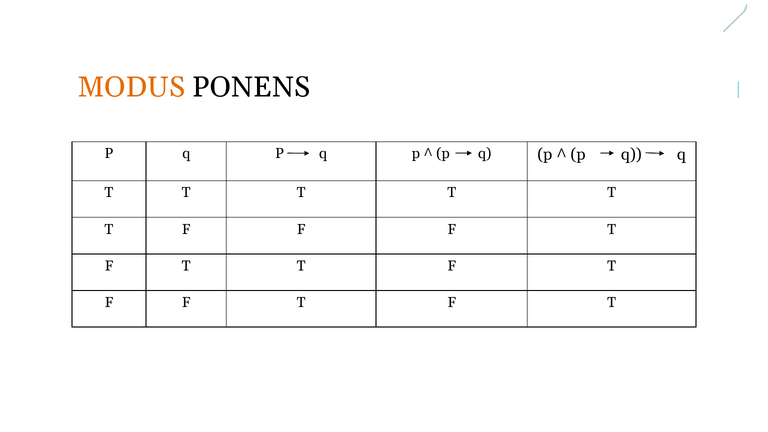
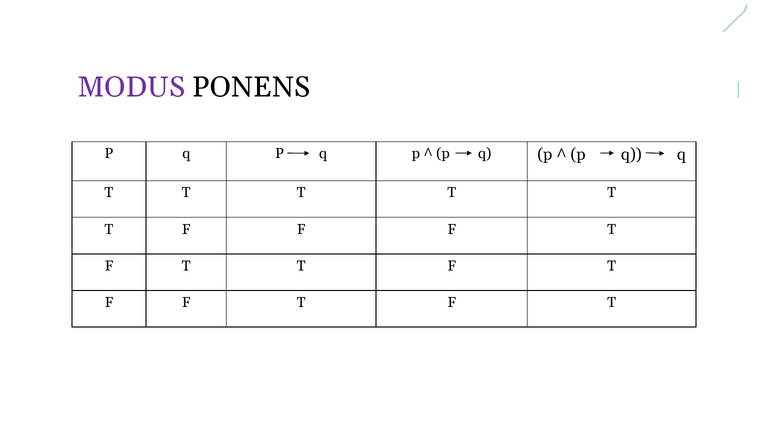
MODUS colour: orange -> purple
